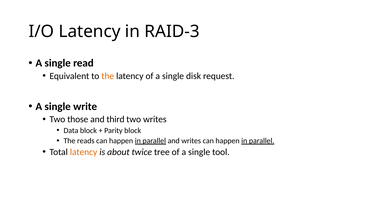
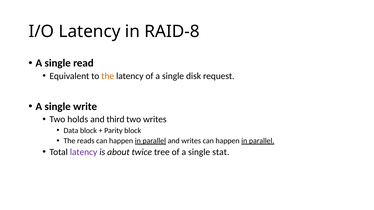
RAID-3: RAID-3 -> RAID-8
those: those -> holds
latency at (84, 152) colour: orange -> purple
tool: tool -> stat
